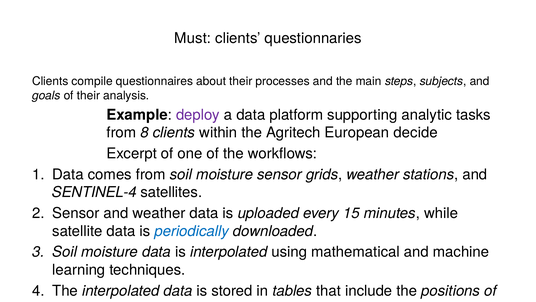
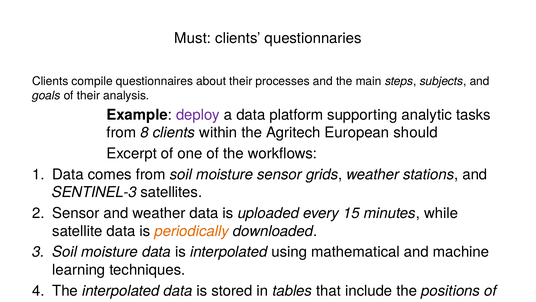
European decide: decide -> should
SENTINEL-4: SENTINEL-4 -> SENTINEL-3
periodically at (192, 231) colour: blue -> orange
